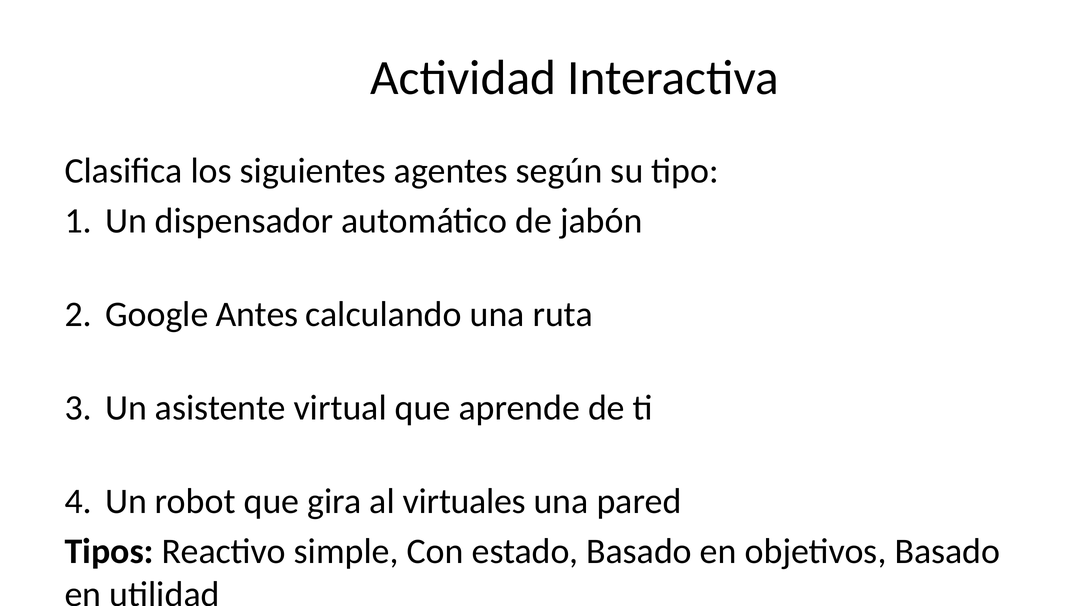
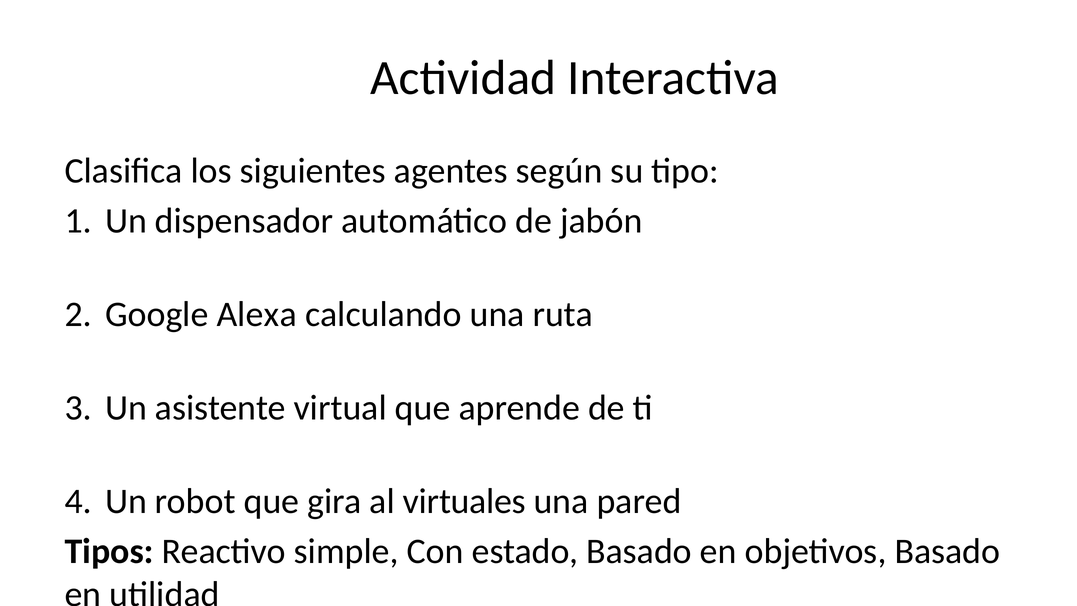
Google Antes: Antes -> Alexa
